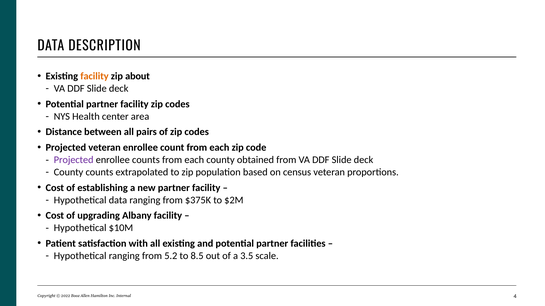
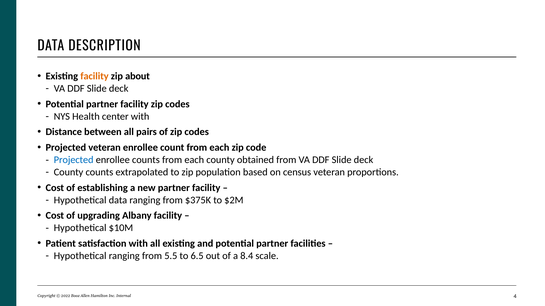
center area: area -> with
Projected at (74, 160) colour: purple -> blue
5.2: 5.2 -> 5.5
8.5: 8.5 -> 6.5
3.5: 3.5 -> 8.4
